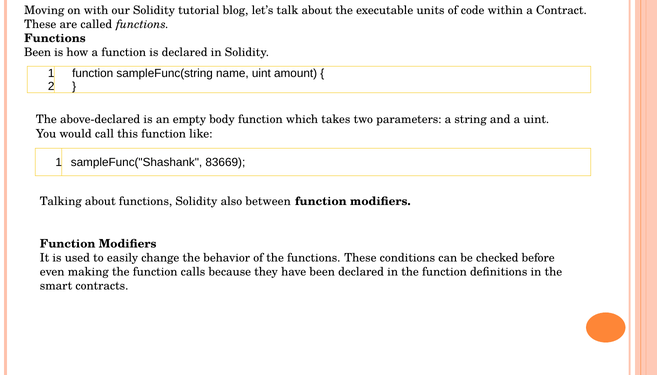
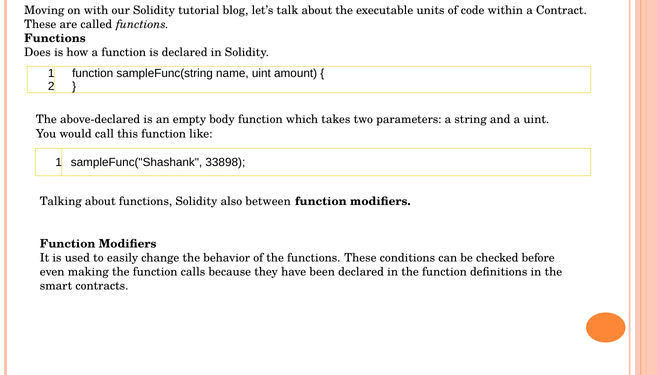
Been at (38, 52): Been -> Does
83669: 83669 -> 33898
